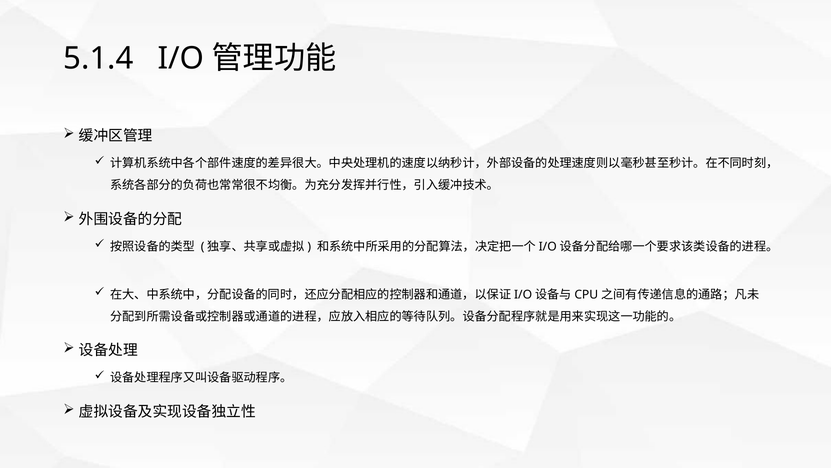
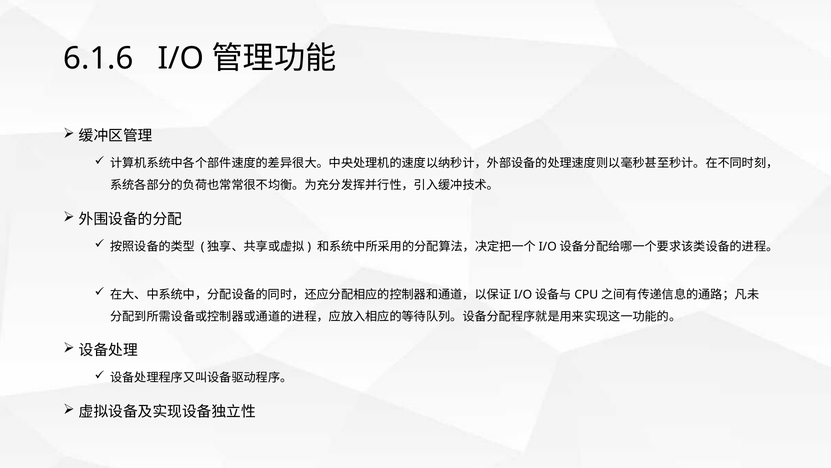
5.1.4: 5.1.4 -> 6.1.6
